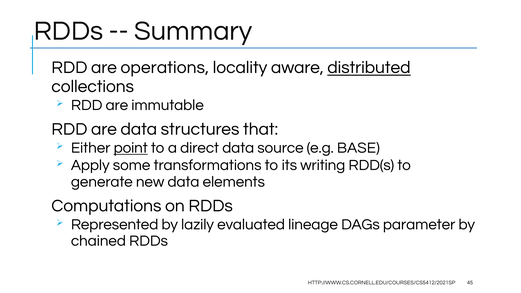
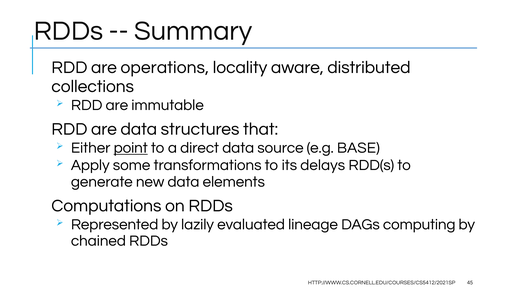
distributed underline: present -> none
writing: writing -> delays
parameter: parameter -> computing
